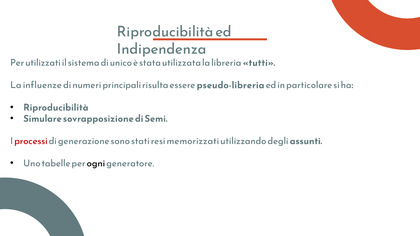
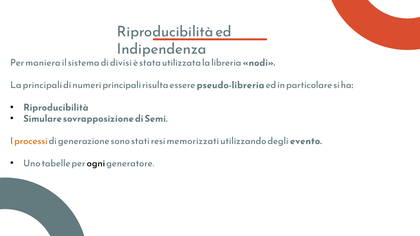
utilizzati: utilizzati -> maniera
unico: unico -> divisi
tutti: tutti -> nodi
La influenze: influenze -> principali
processi colour: red -> orange
assunti: assunti -> evento
